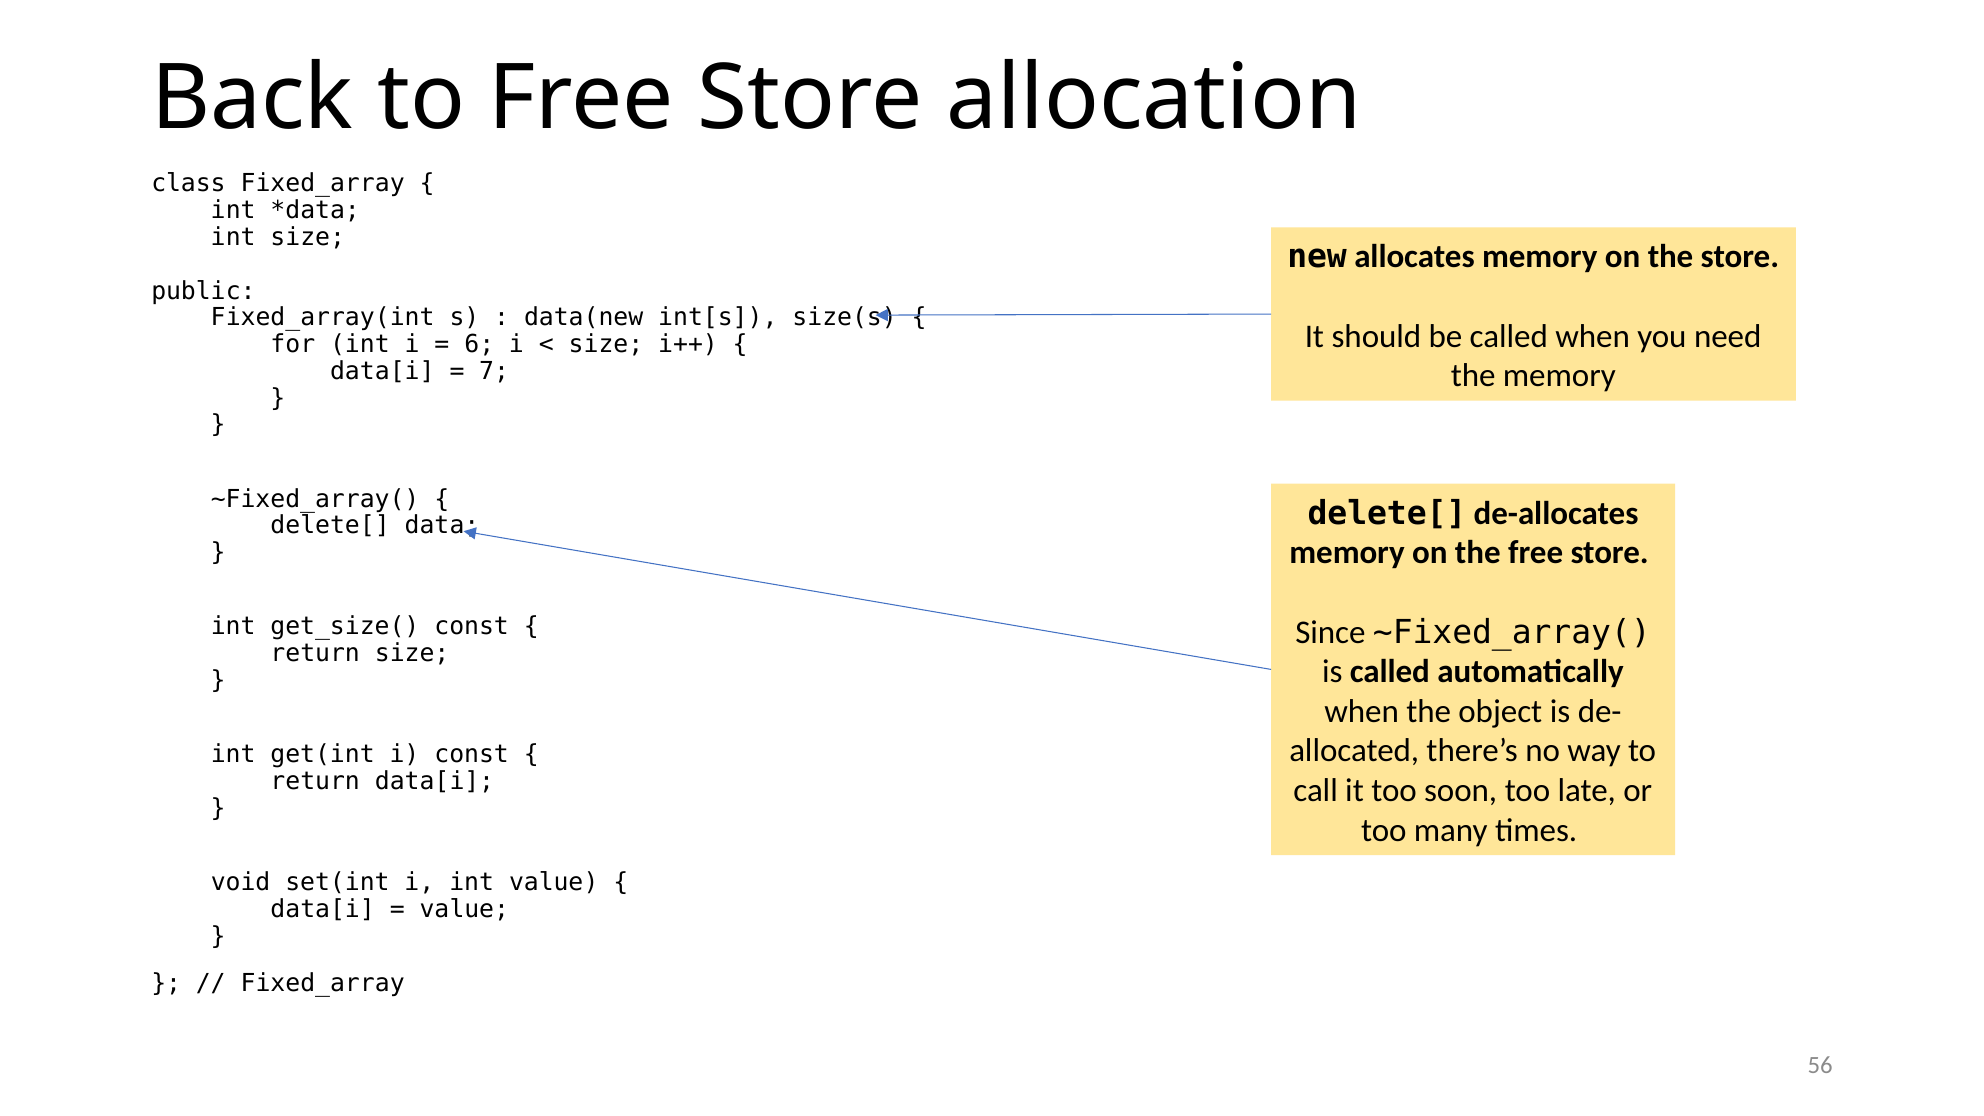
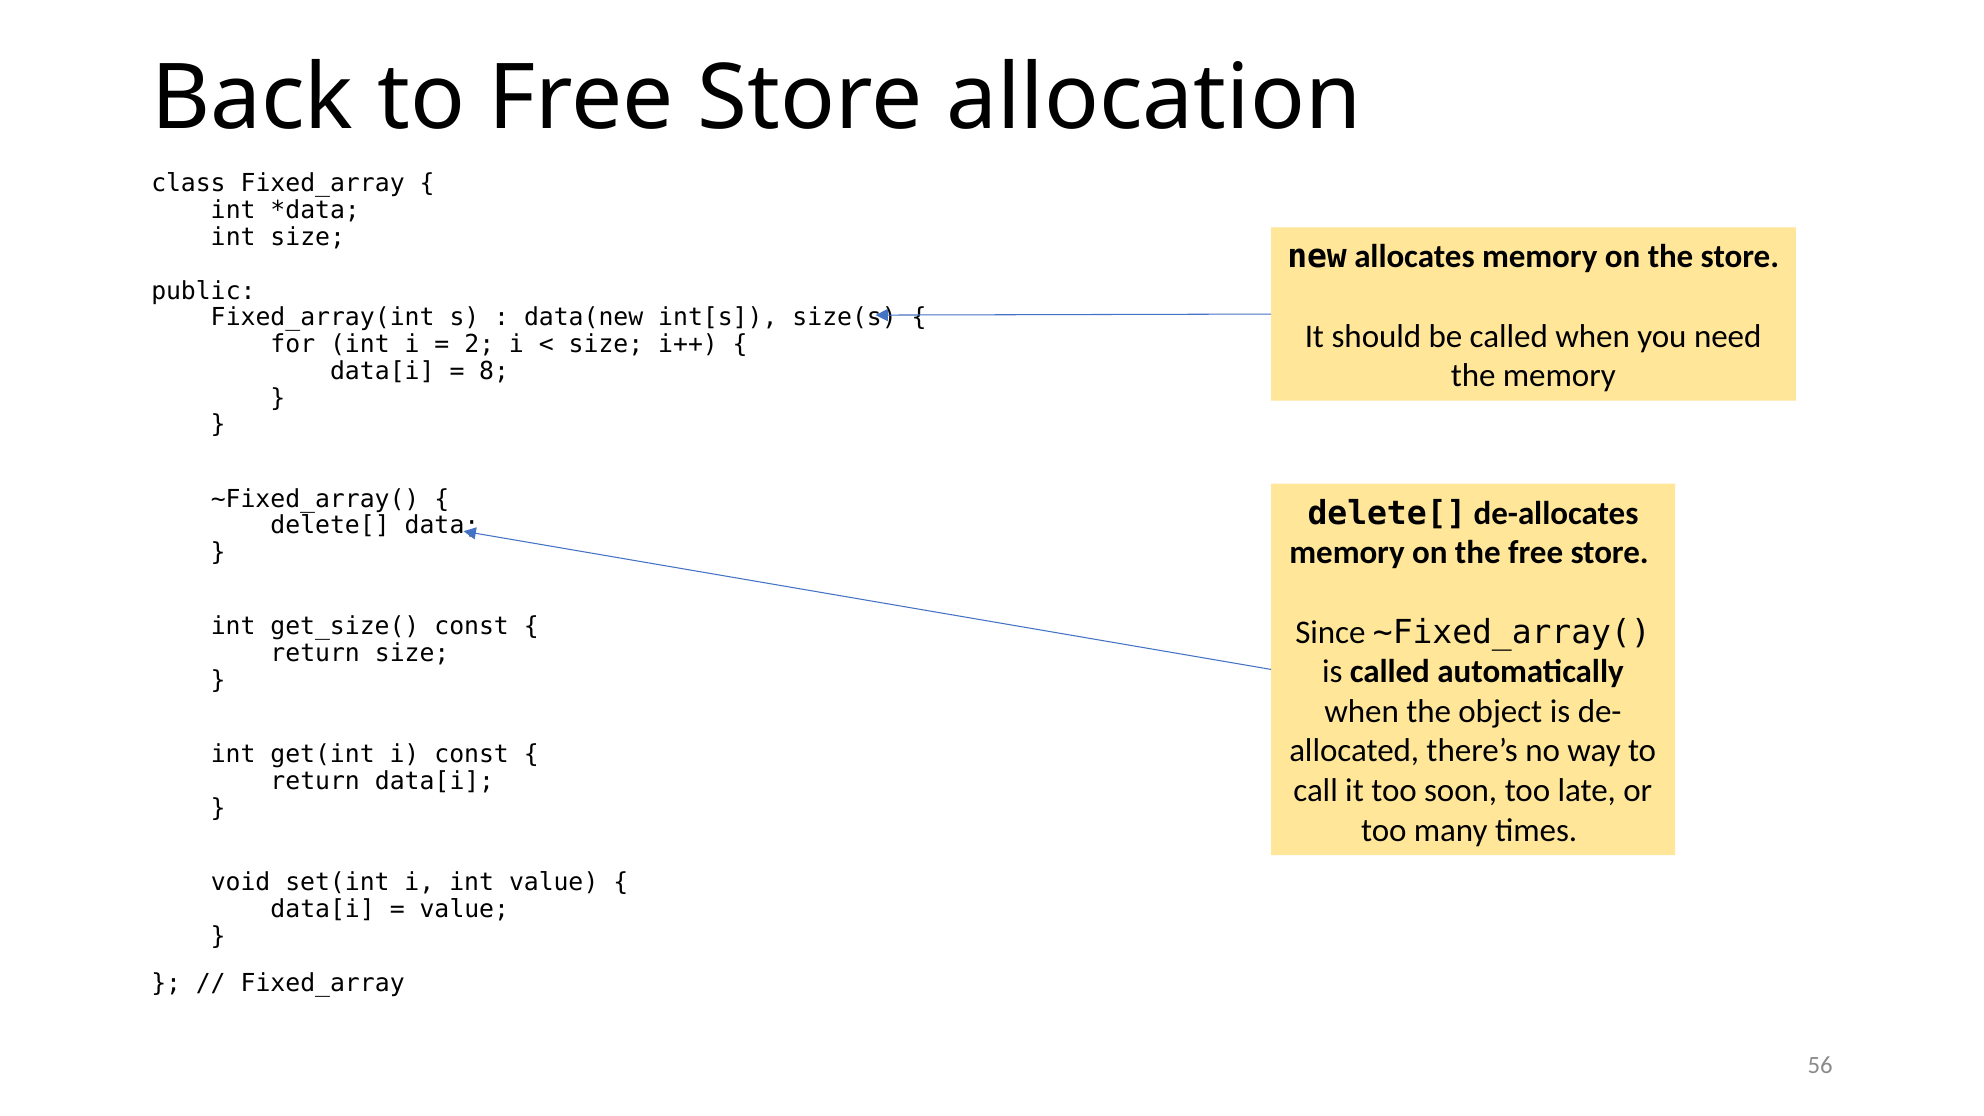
6: 6 -> 2
7: 7 -> 8
